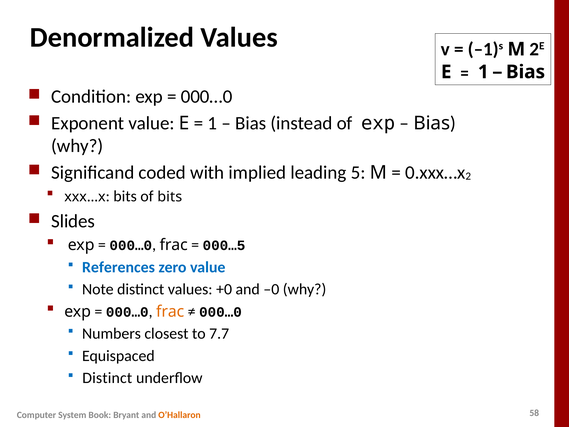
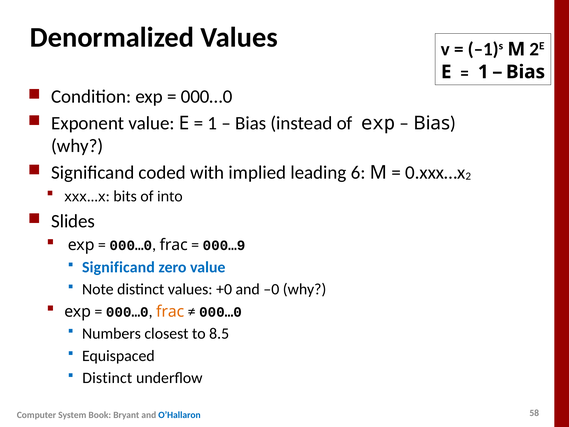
5: 5 -> 6
of bits: bits -> into
000…5: 000…5 -> 000…9
References at (118, 267): References -> Significand
7.7: 7.7 -> 8.5
O’Hallaron colour: orange -> blue
